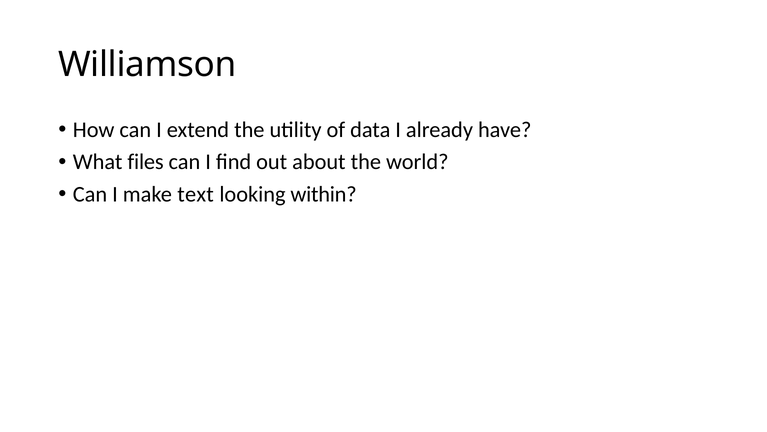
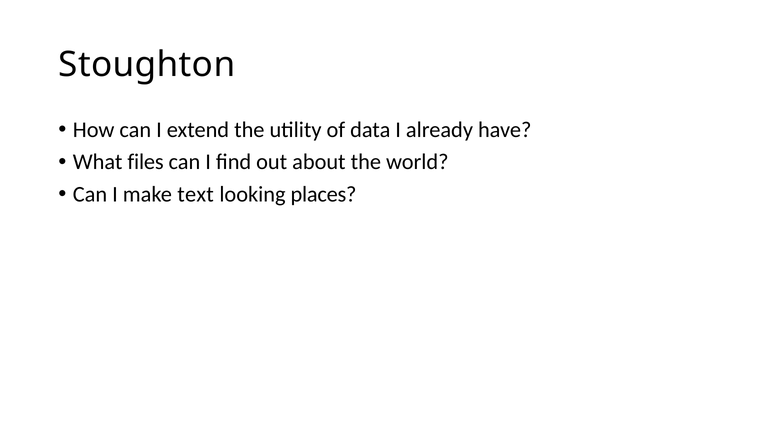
Williamson: Williamson -> Stoughton
within: within -> places
